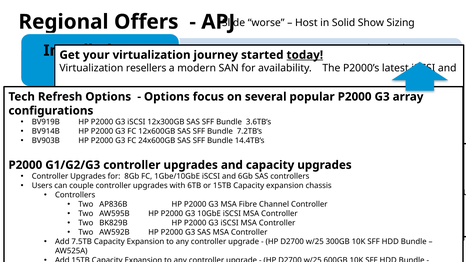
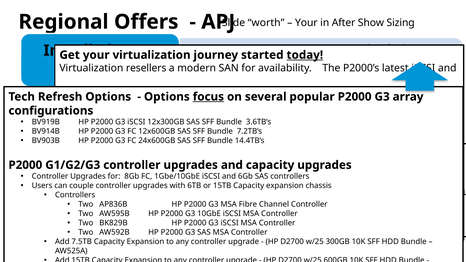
worse: worse -> worth
Host at (306, 23): Host -> Your
in Solid: Solid -> After
focus underline: none -> present
